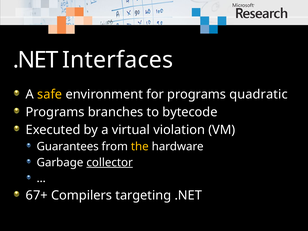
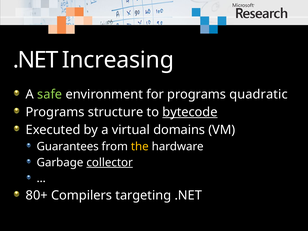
Interfaces: Interfaces -> Increasing
safe colour: yellow -> light green
branches: branches -> structure
bytecode underline: none -> present
violation: violation -> domains
67+: 67+ -> 80+
